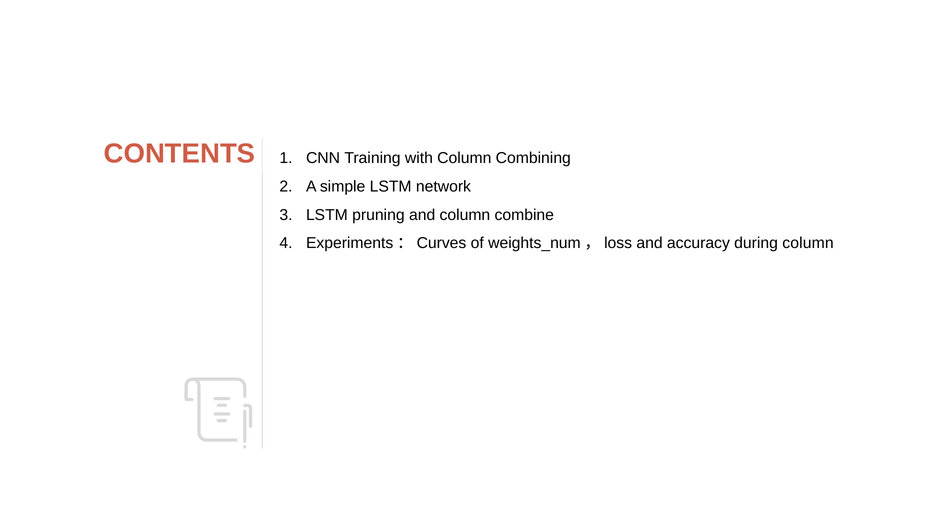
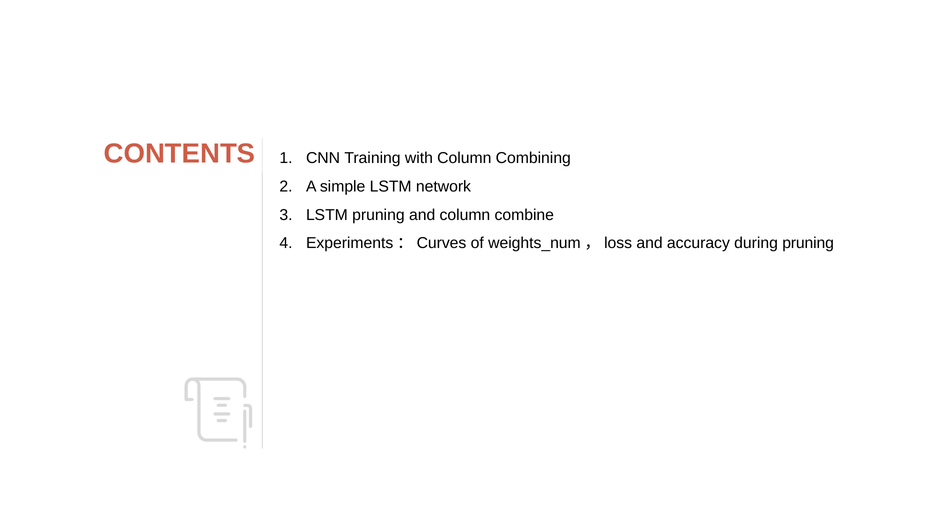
during column: column -> pruning
